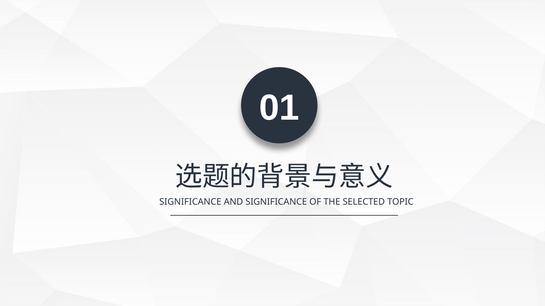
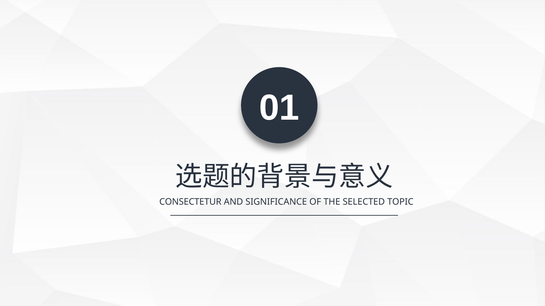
SIGNIFICANCE at (190, 202): SIGNIFICANCE -> CONSECTETUR
